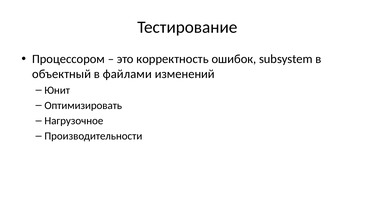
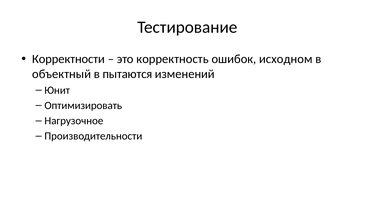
Процессором: Процессором -> Корректности
subsystem: subsystem -> исходном
файлами: файлами -> пытаются
